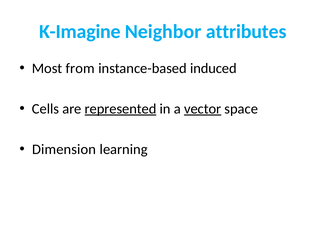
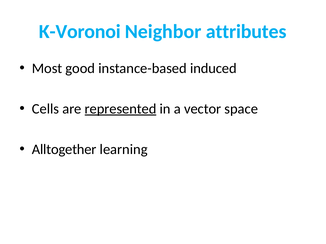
K-Imagine: K-Imagine -> K-Voronoi
from: from -> good
vector underline: present -> none
Dimension: Dimension -> Alltogether
